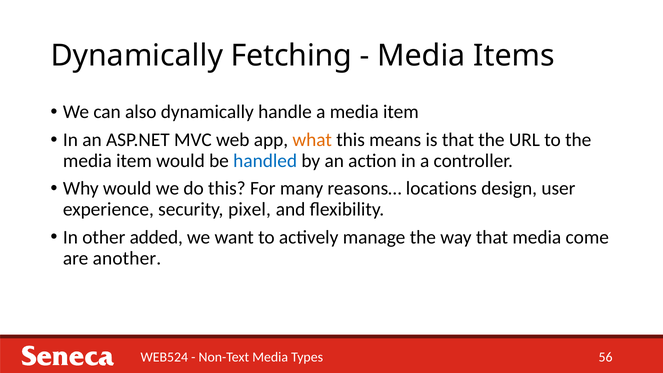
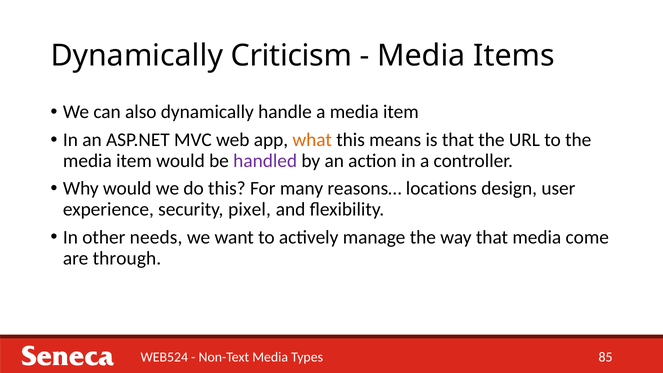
Fetching: Fetching -> Criticism
handled colour: blue -> purple
added: added -> needs
another: another -> through
56: 56 -> 85
